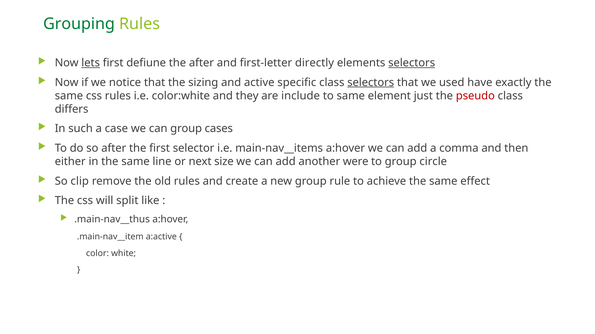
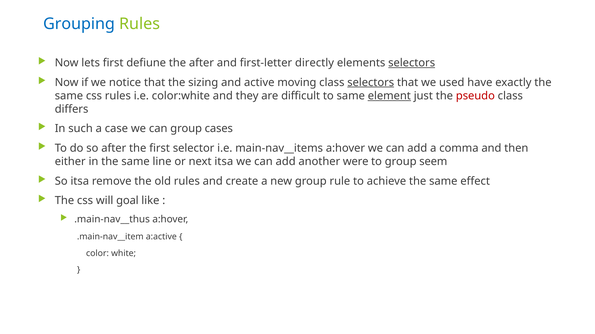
Grouping colour: green -> blue
lets underline: present -> none
specific: specific -> moving
include: include -> difficult
element underline: none -> present
next size: size -> itsa
circle: circle -> seem
So clip: clip -> itsa
split: split -> goal
